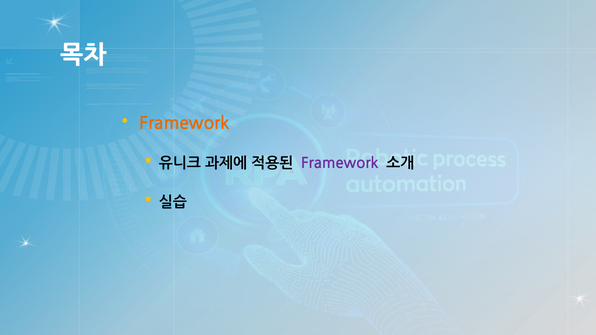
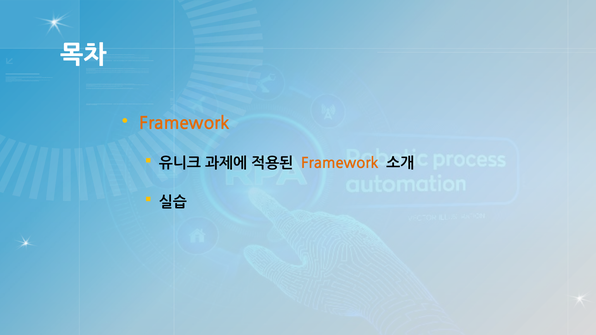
Framework at (340, 164) colour: purple -> orange
